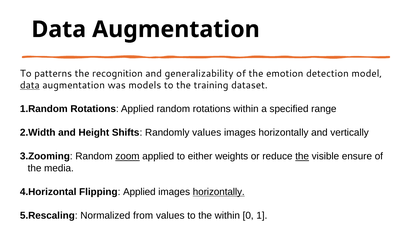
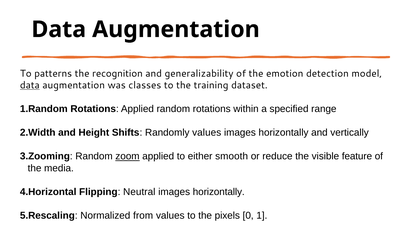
models: models -> classes
weights: weights -> smooth
the at (302, 156) underline: present -> none
ensure: ensure -> feature
Flipping Applied: Applied -> Neutral
horizontally at (219, 192) underline: present -> none
the within: within -> pixels
